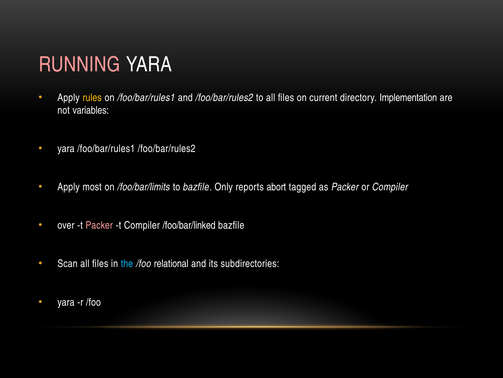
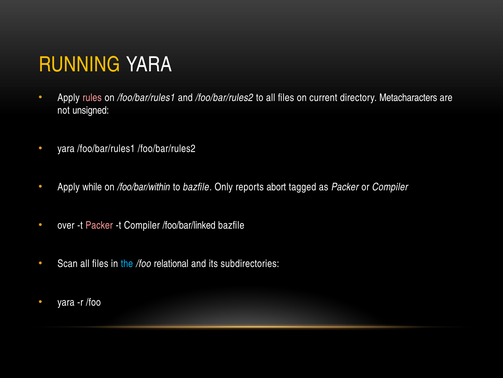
RUNNING colour: pink -> yellow
rules colour: yellow -> pink
Implementation: Implementation -> Metacharacters
variables: variables -> unsigned
most: most -> while
/foo/bar/limits: /foo/bar/limits -> /foo/bar/within
